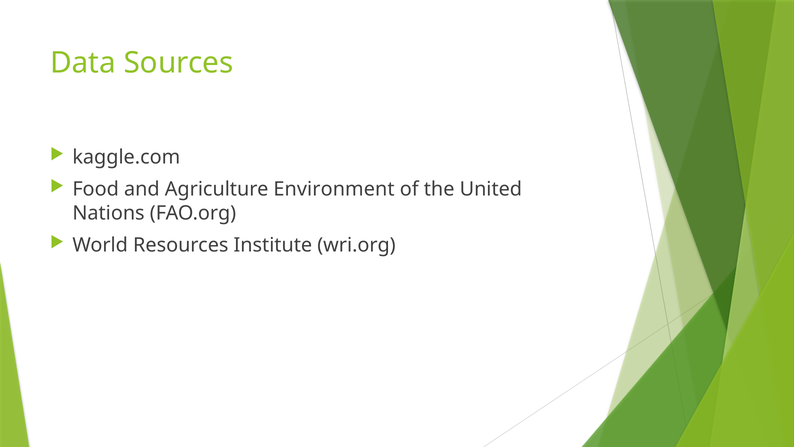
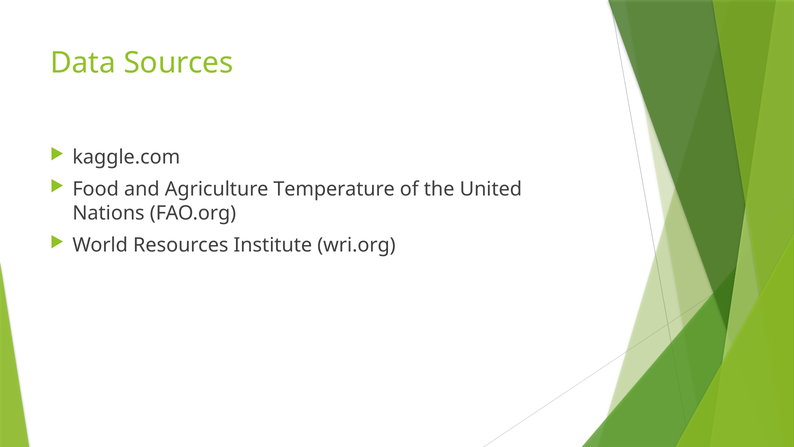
Environment: Environment -> Temperature
